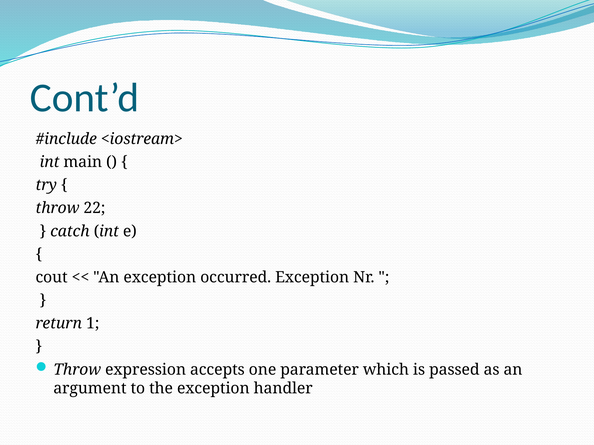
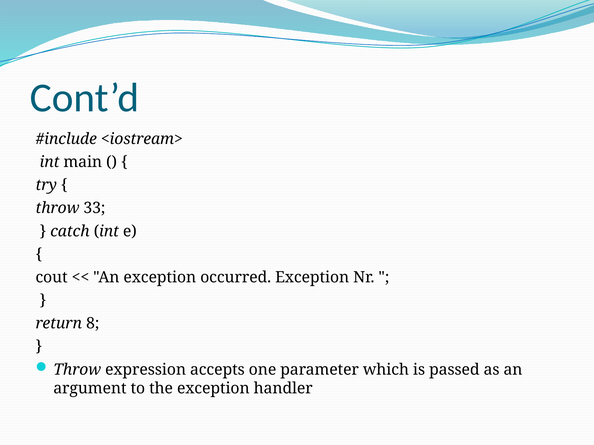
22: 22 -> 33
1: 1 -> 8
